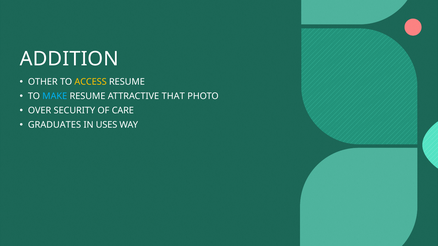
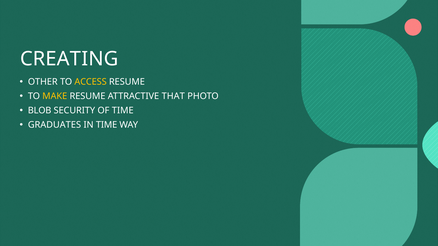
ADDITION: ADDITION -> CREATING
MAKE colour: light blue -> yellow
OVER: OVER -> BLOB
OF CARE: CARE -> TIME
IN USES: USES -> TIME
